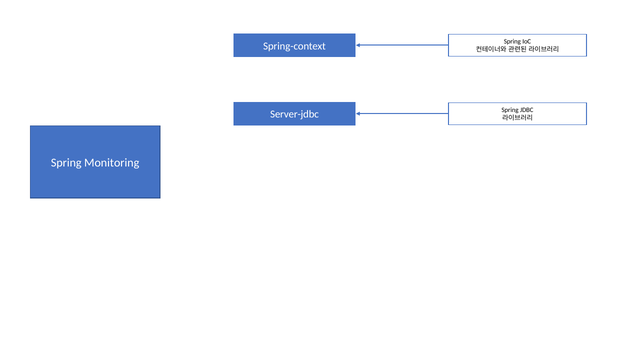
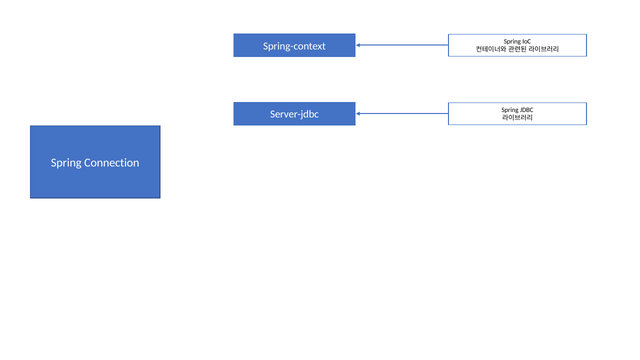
Monitoring: Monitoring -> Connection
